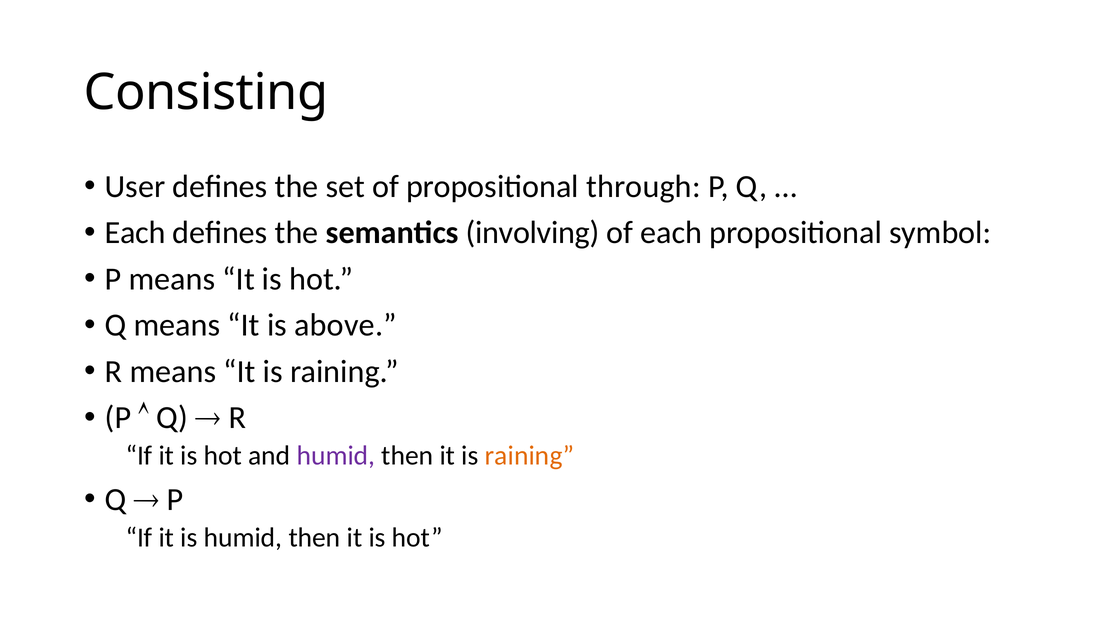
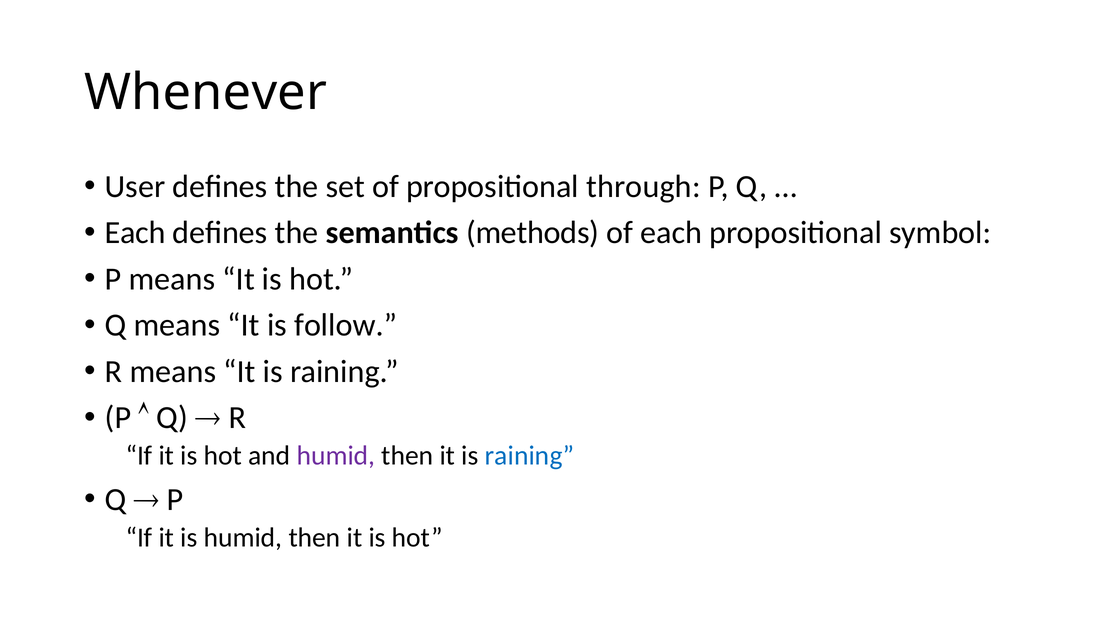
Consisting: Consisting -> Whenever
involving: involving -> methods
above: above -> follow
raining at (529, 456) colour: orange -> blue
